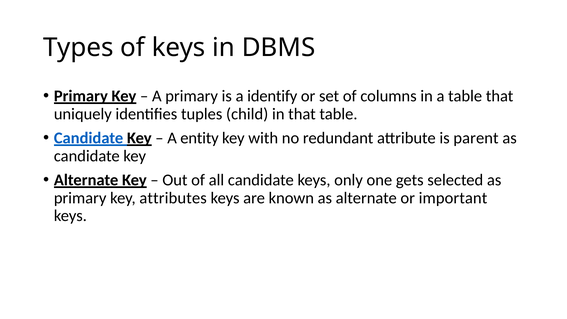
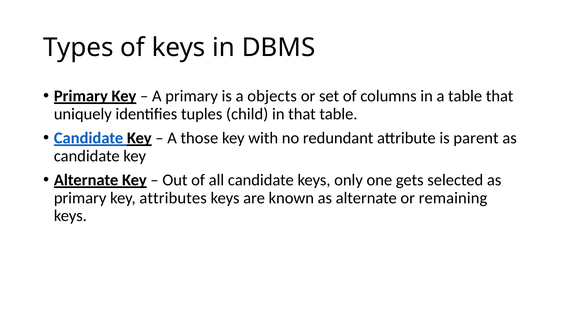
identify: identify -> objects
entity: entity -> those
important: important -> remaining
